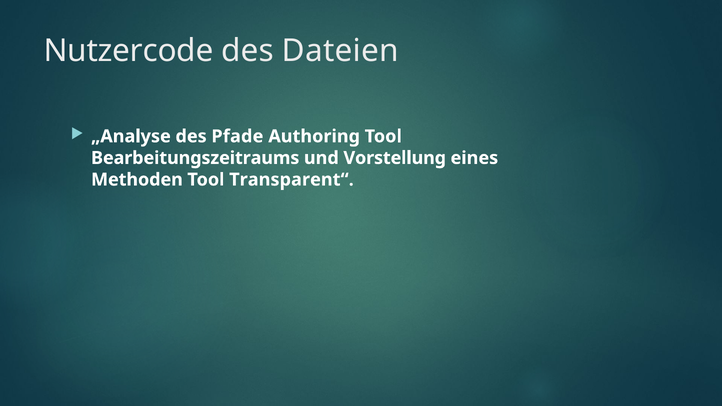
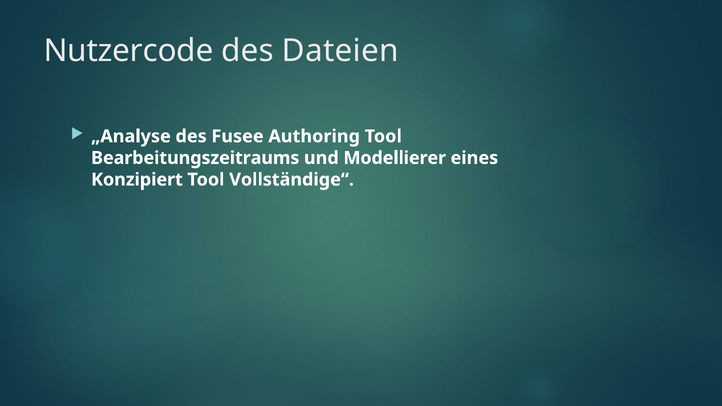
Pfade: Pfade -> Fusee
Vorstellung: Vorstellung -> Modellierer
Methoden: Methoden -> Konzipiert
Transparent“: Transparent“ -> Vollständige“
